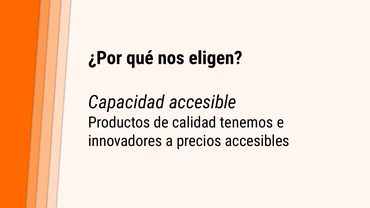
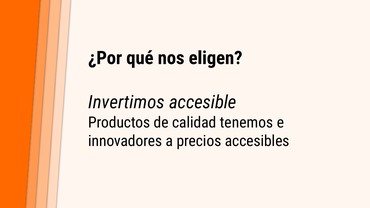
Capacidad: Capacidad -> Invertimos
